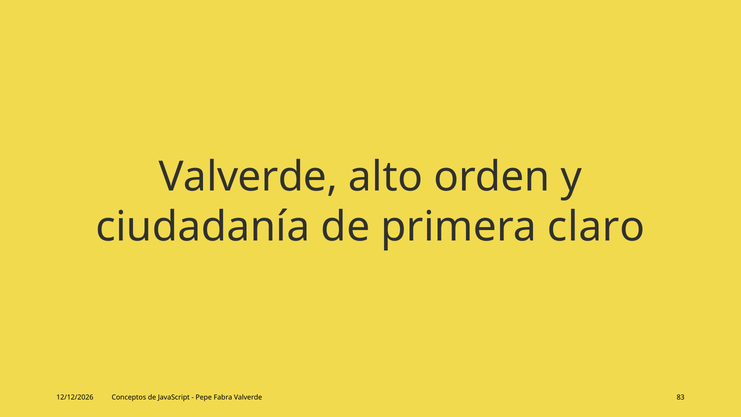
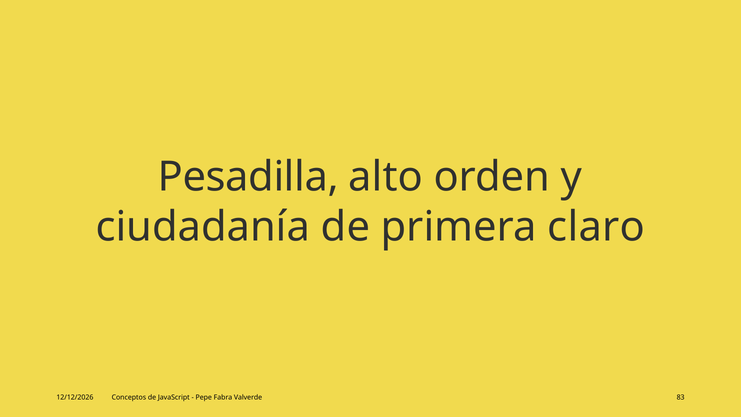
Valverde at (248, 177): Valverde -> Pesadilla
